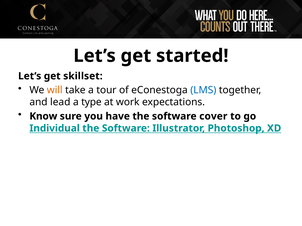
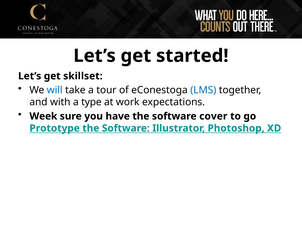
will colour: orange -> blue
lead: lead -> with
Know: Know -> Week
Individual: Individual -> Prototype
